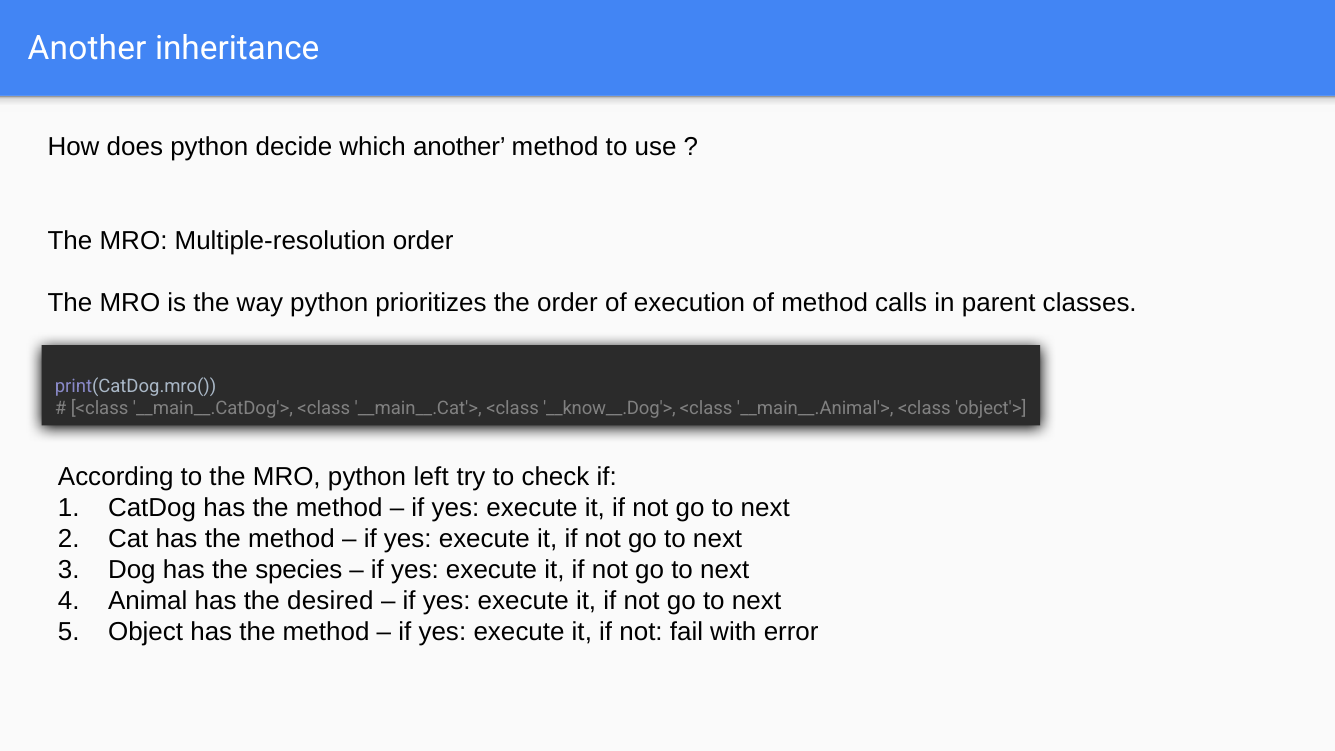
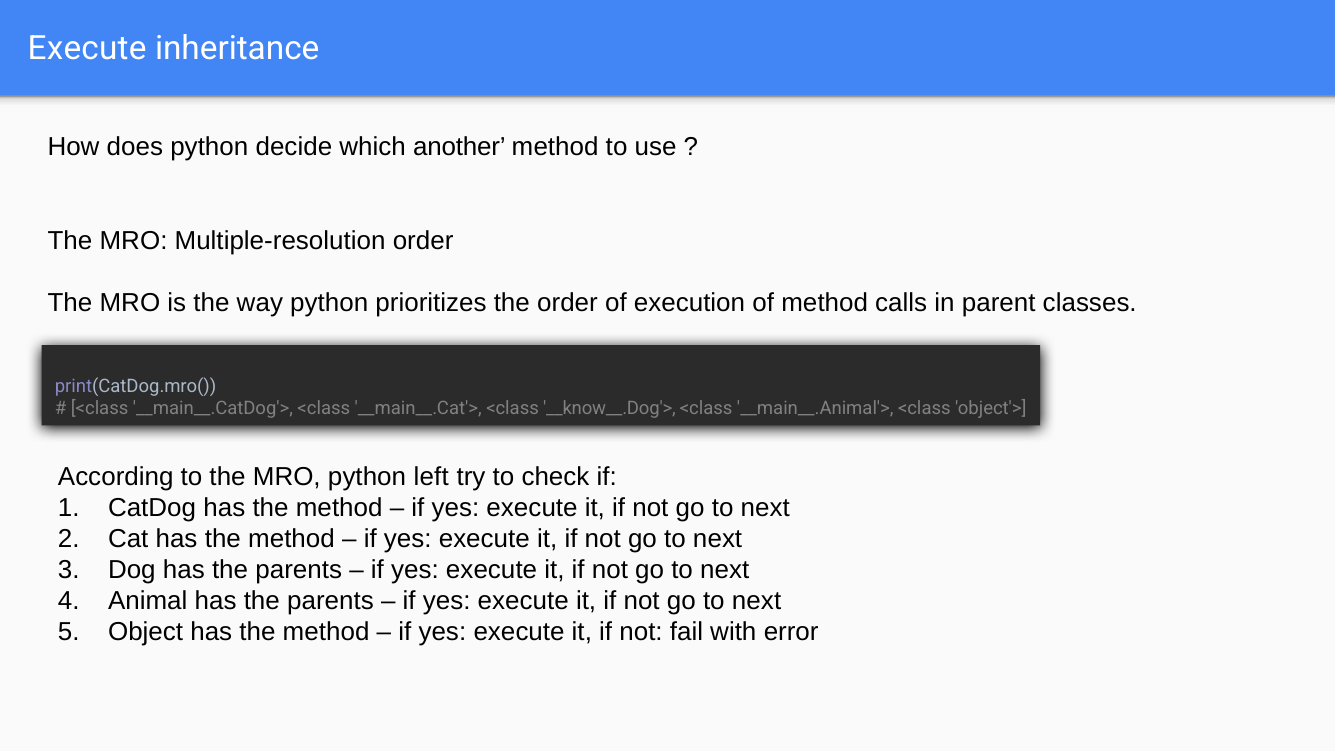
Another at (87, 49): Another -> Execute
Dog has the species: species -> parents
Animal has the desired: desired -> parents
